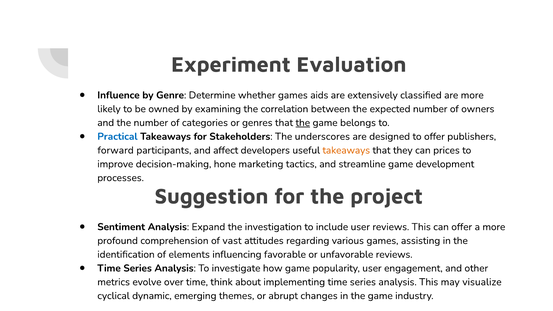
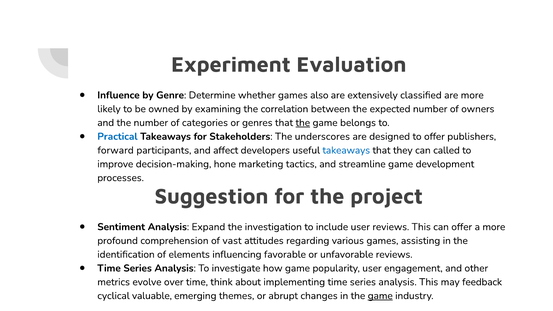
aids: aids -> also
takeaways at (346, 150) colour: orange -> blue
prices: prices -> called
visualize: visualize -> feedback
dynamic: dynamic -> valuable
game at (380, 296) underline: none -> present
